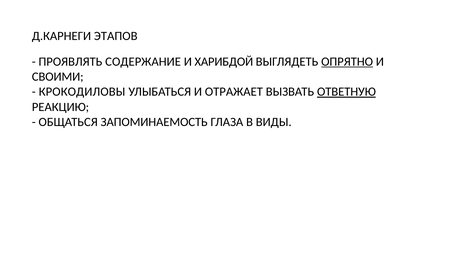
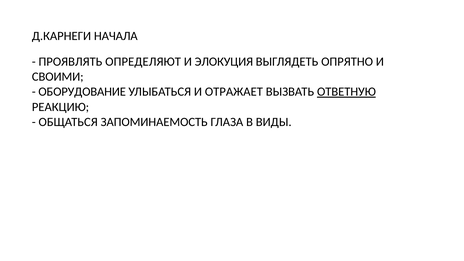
ЭТАПОВ: ЭТАПОВ -> НАЧАЛА
СОДЕРЖАНИЕ: СОДЕРЖАНИЕ -> ОПРЕДЕЛЯЮТ
ХАРИБДОЙ: ХАРИБДОЙ -> ЭЛОКУЦИЯ
ОПРЯТНО underline: present -> none
КРОКОДИЛОВЫ: КРОКОДИЛОВЫ -> ОБОРУДОВАНИЕ
